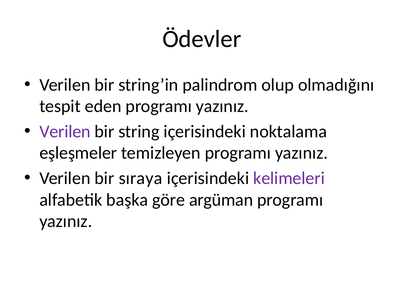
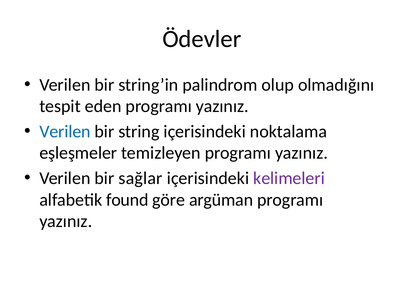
Verilen at (65, 131) colour: purple -> blue
sıraya: sıraya -> sağlar
başka: başka -> found
